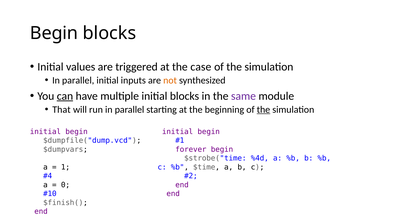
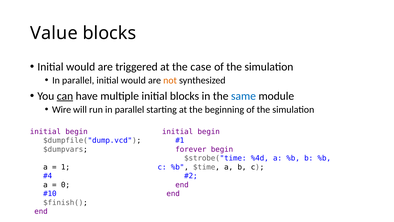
Begin at (54, 33): Begin -> Value
values at (81, 67): values -> would
inputs at (133, 80): inputs -> would
same colour: purple -> blue
That: That -> Wire
the at (263, 109) underline: present -> none
